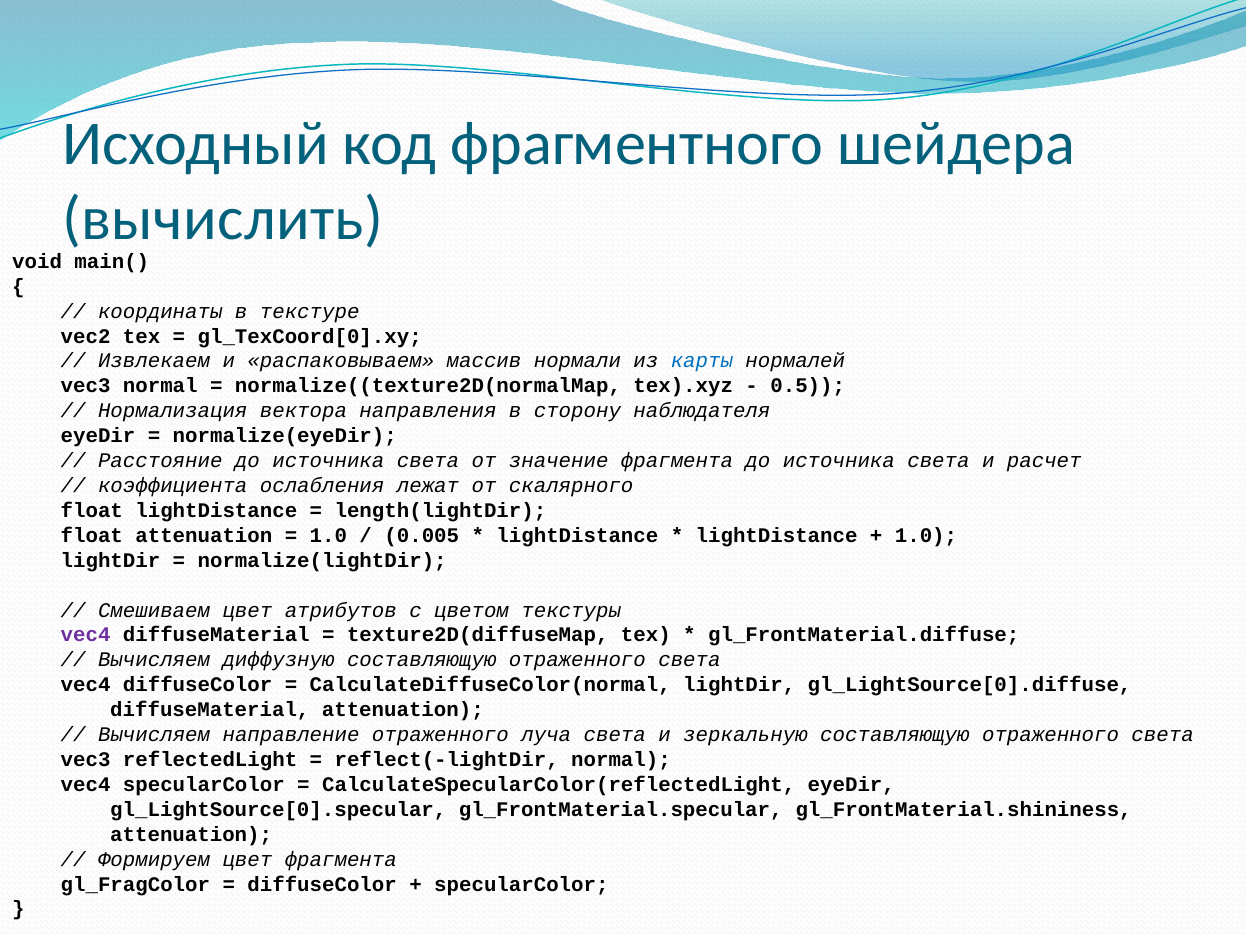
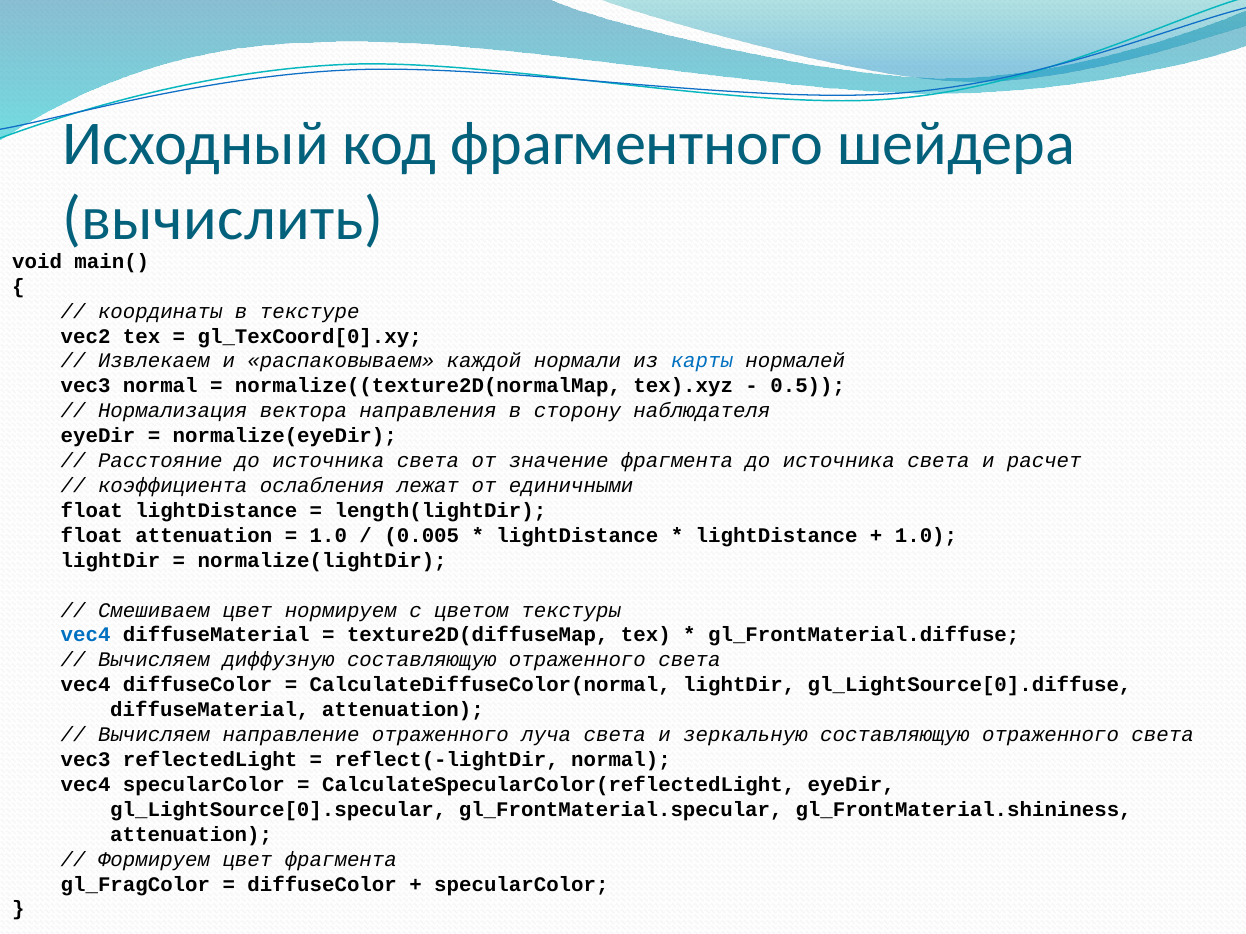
массив: массив -> каждой
скалярного: скалярного -> единичными
атрибутов: атрибутов -> нормируем
vec4 at (86, 635) colour: purple -> blue
